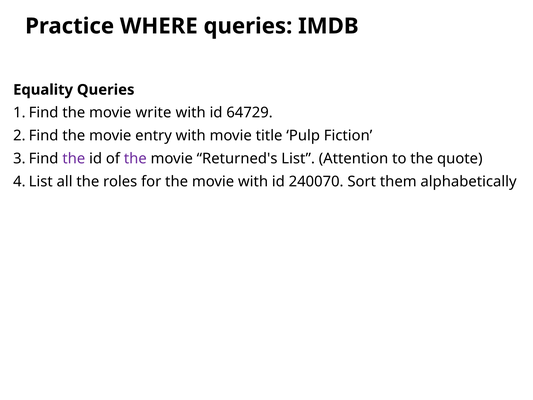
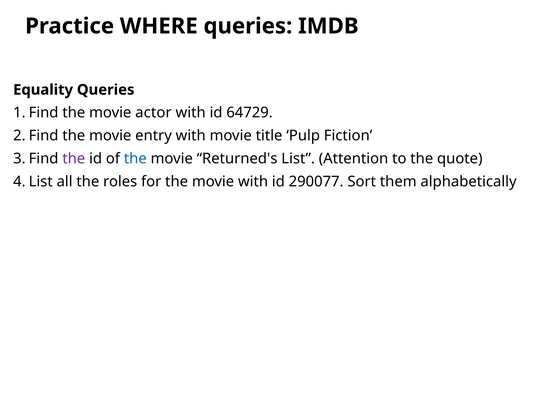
write: write -> actor
the at (135, 159) colour: purple -> blue
240070: 240070 -> 290077
